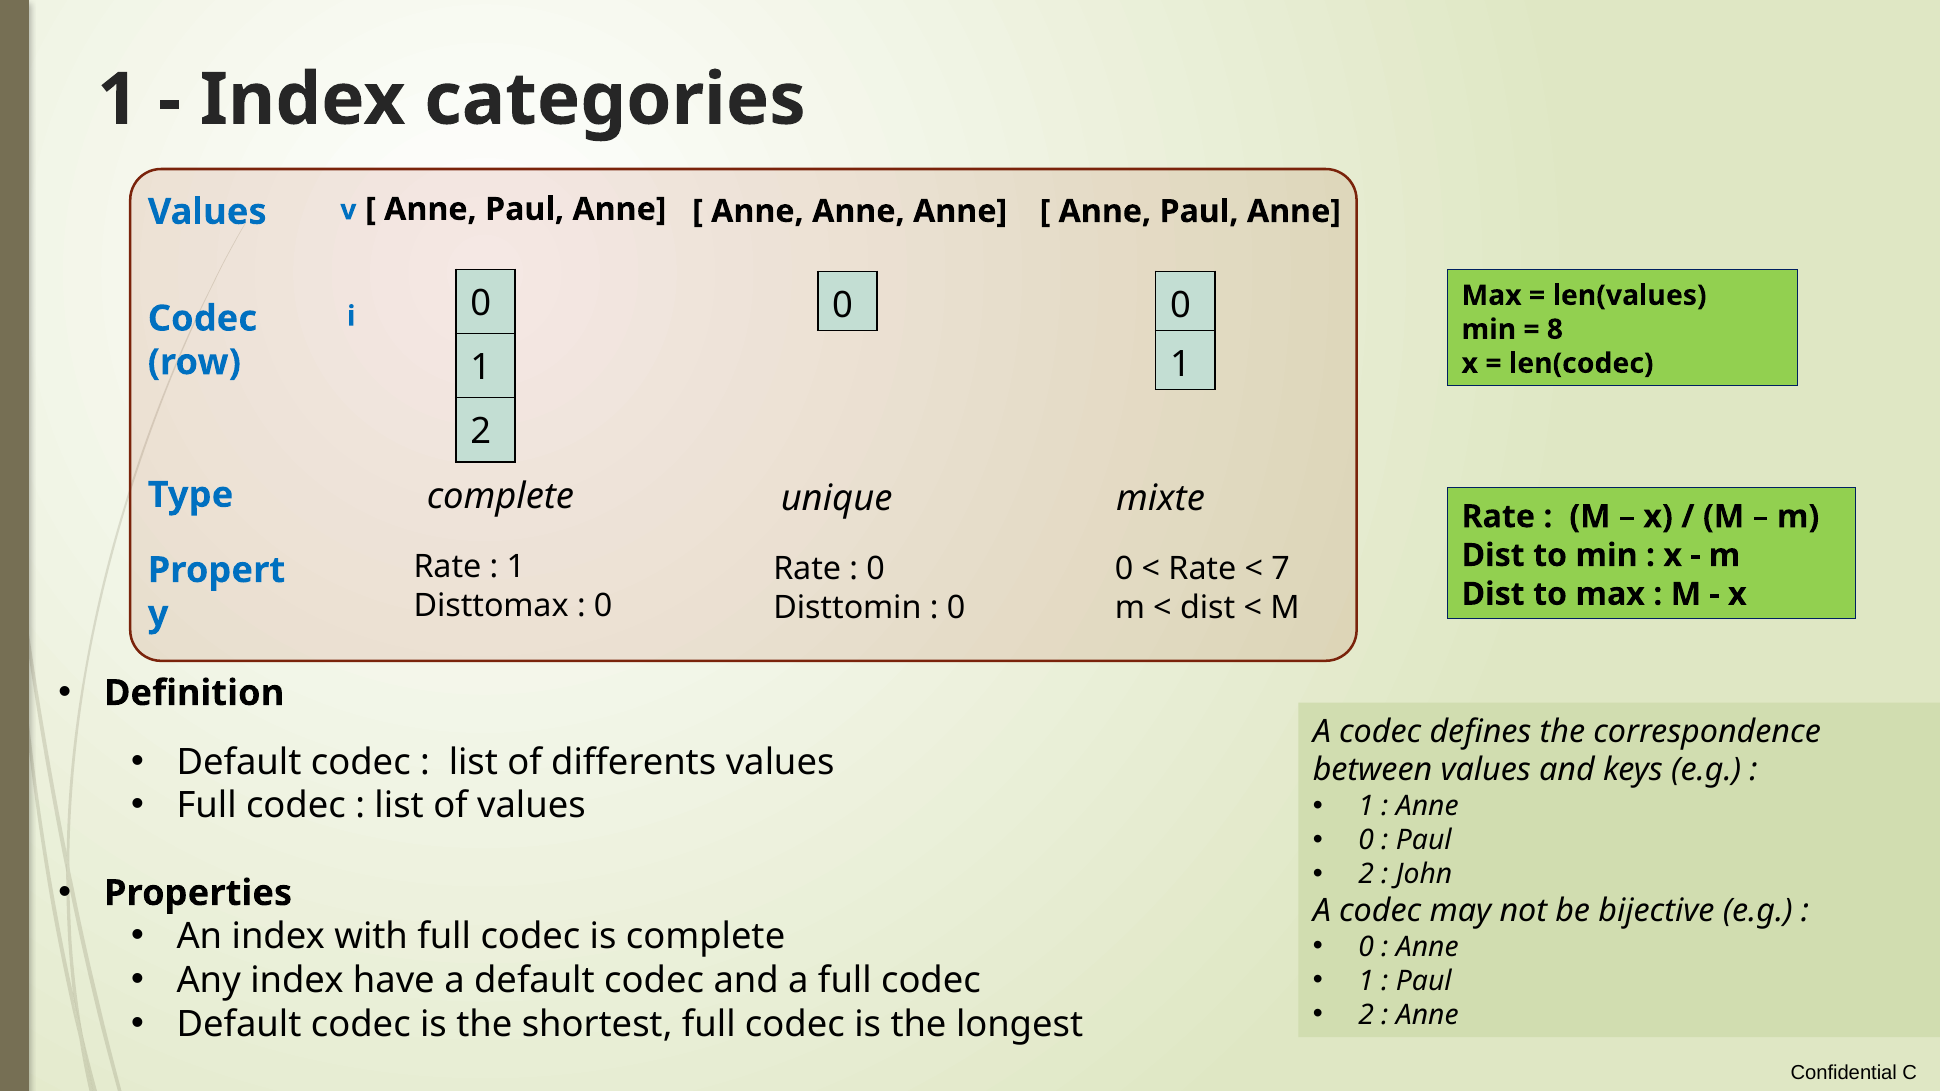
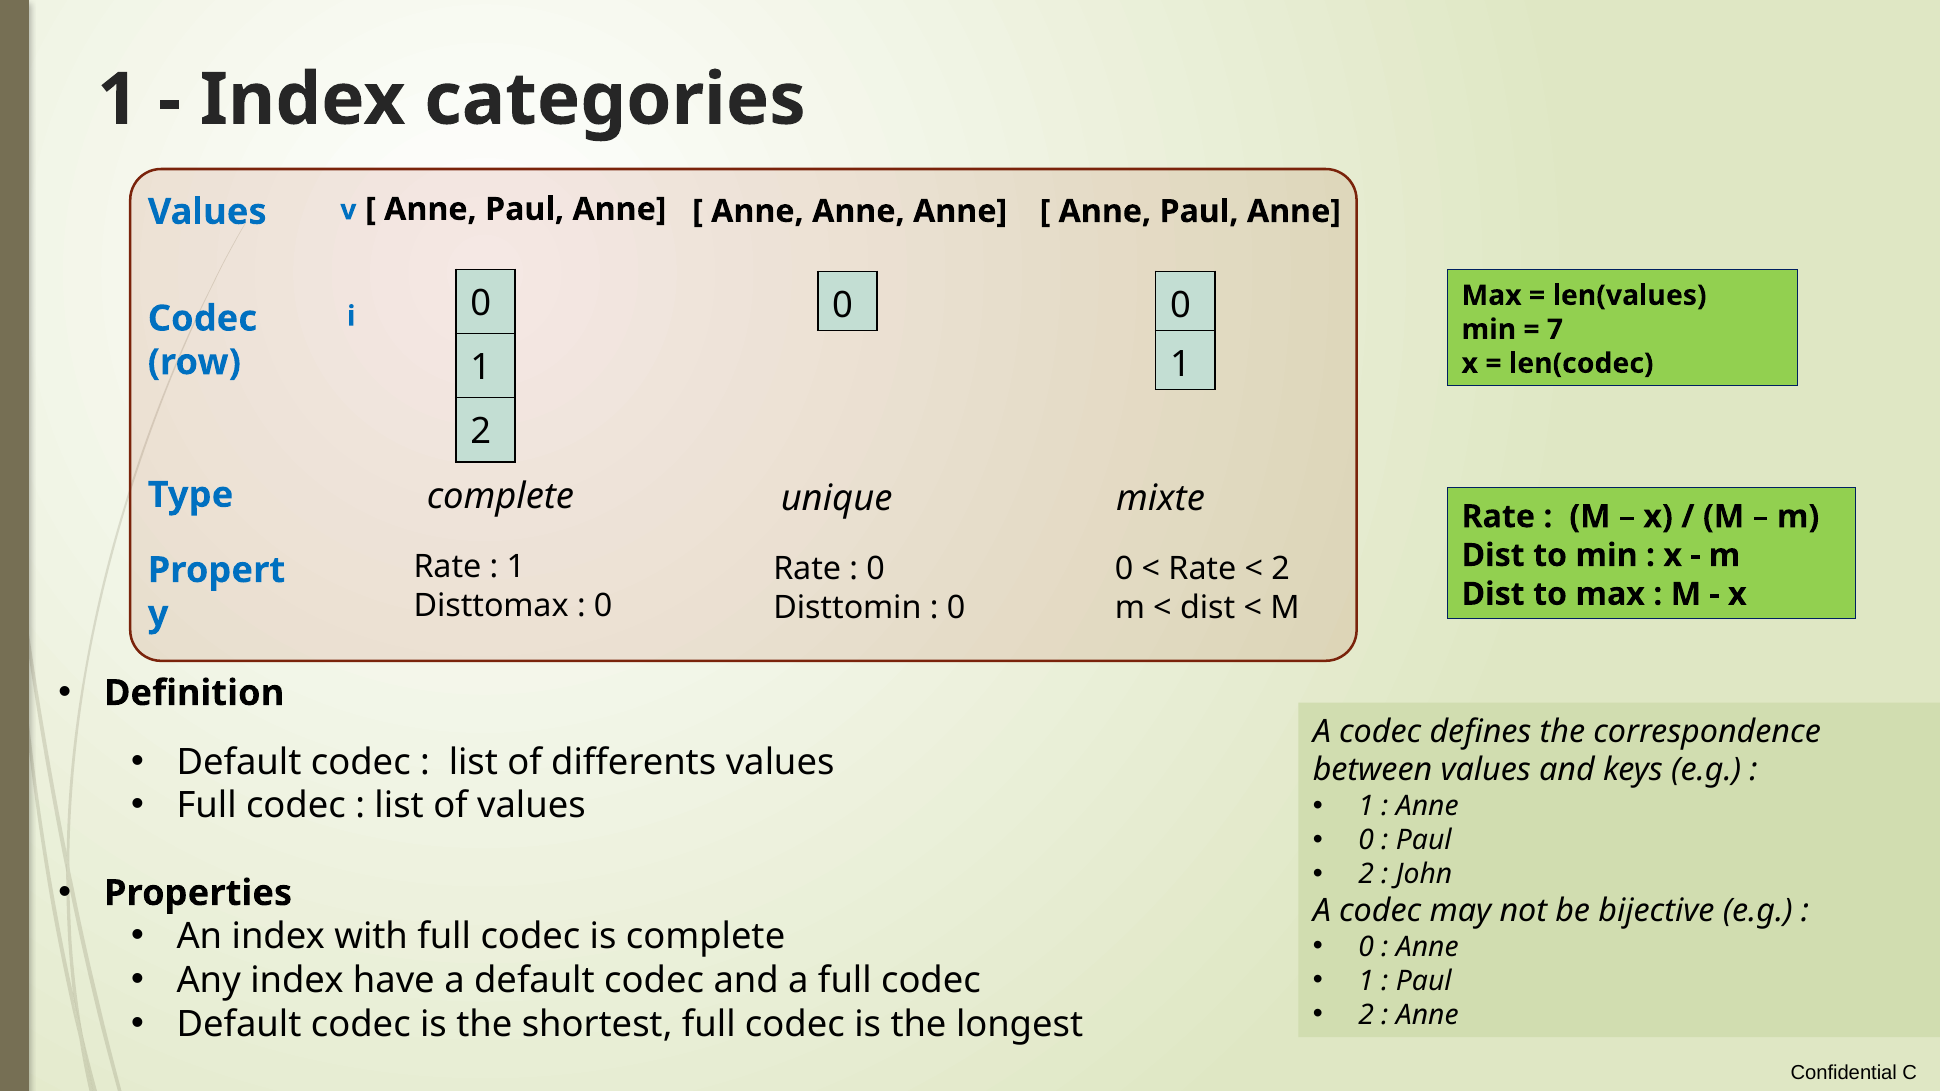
8: 8 -> 7
7 at (1281, 569): 7 -> 2
